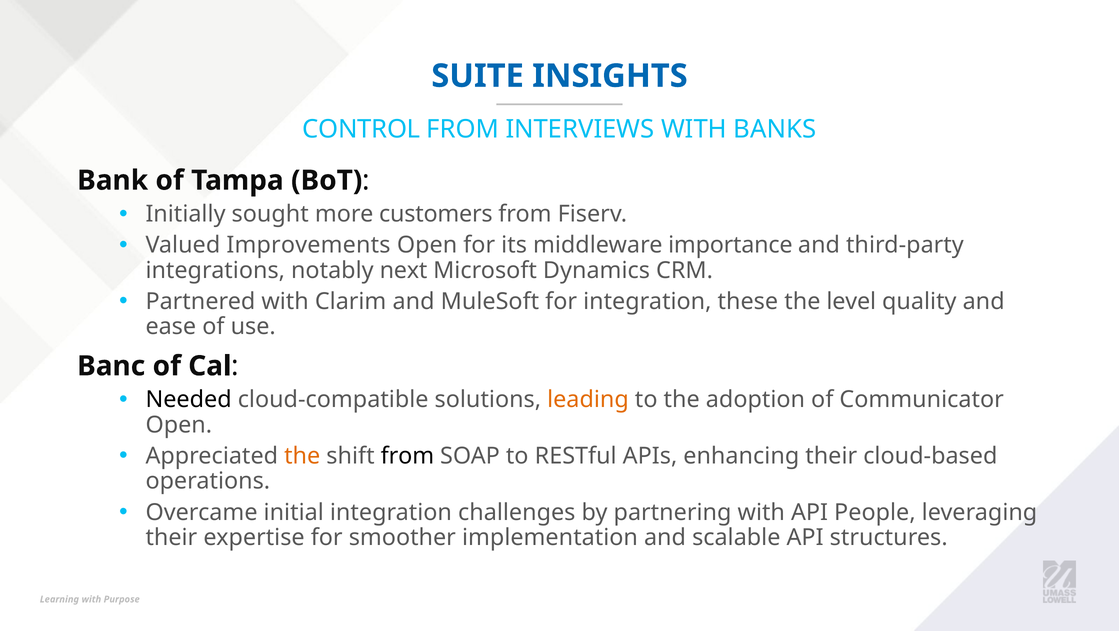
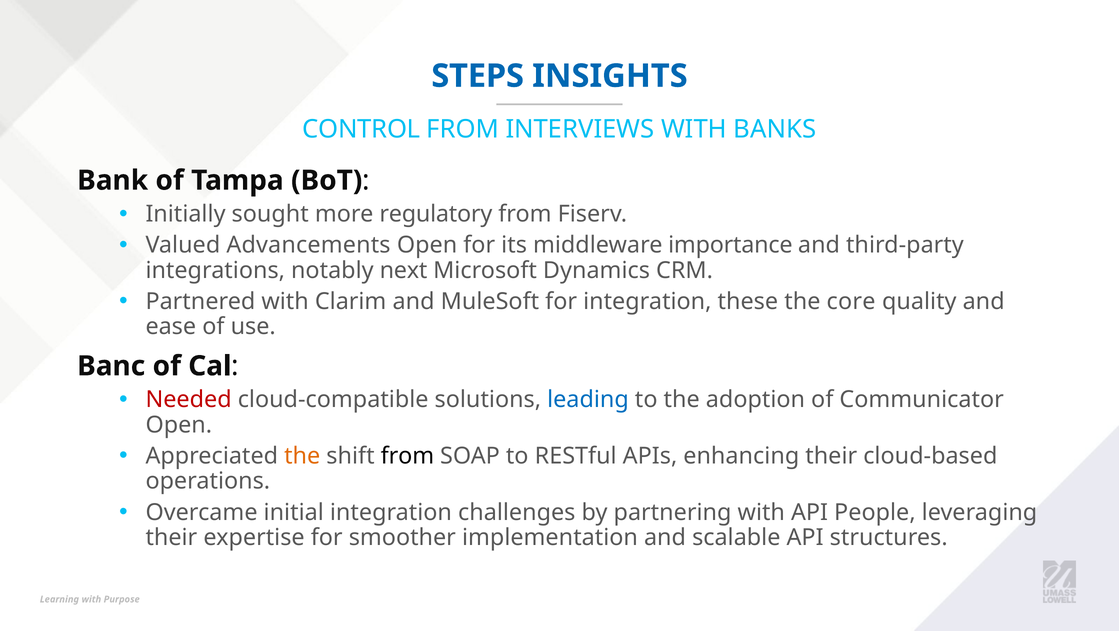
SUITE: SUITE -> STEPS
customers: customers -> regulatory
Improvements: Improvements -> Advancements
level: level -> core
Needed colour: black -> red
leading colour: orange -> blue
